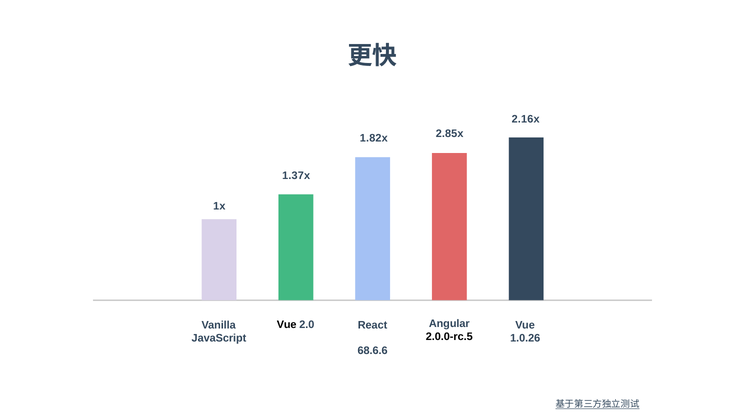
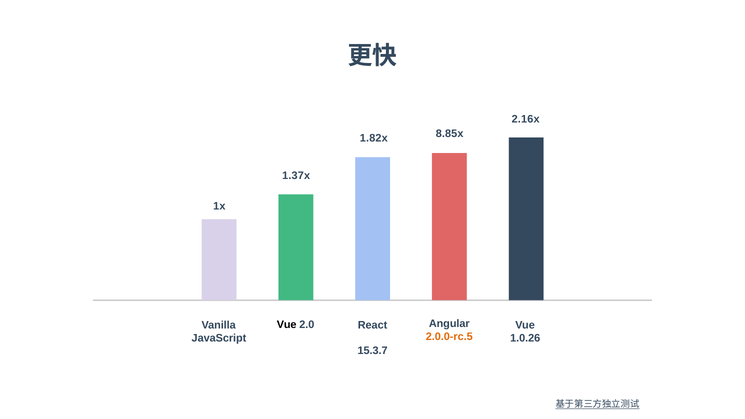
2.85x: 2.85x -> 8.85x
2.0.0-rc.5 colour: black -> orange
68.6.6: 68.6.6 -> 15.3.7
